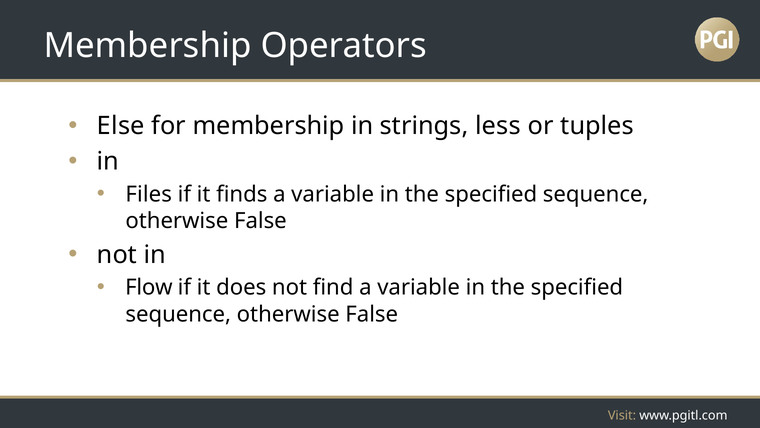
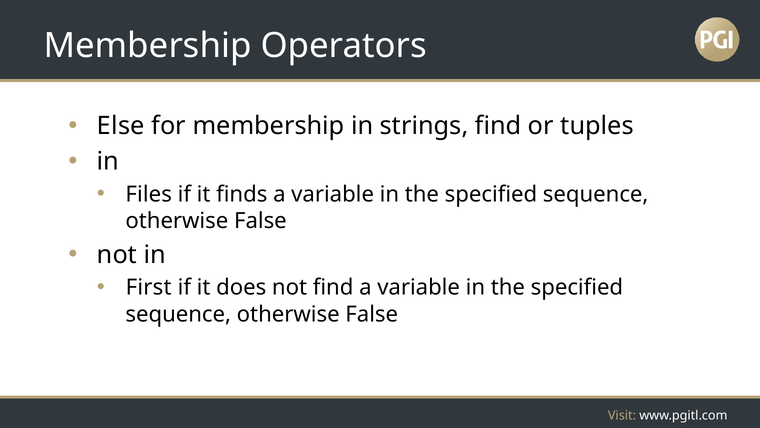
strings less: less -> find
Flow: Flow -> First
